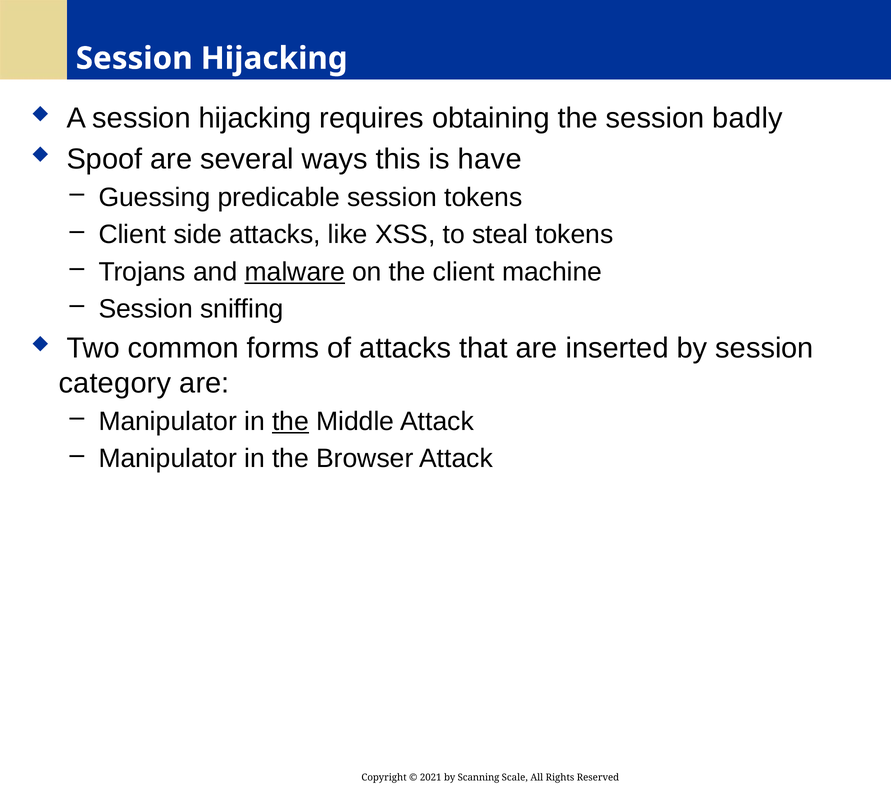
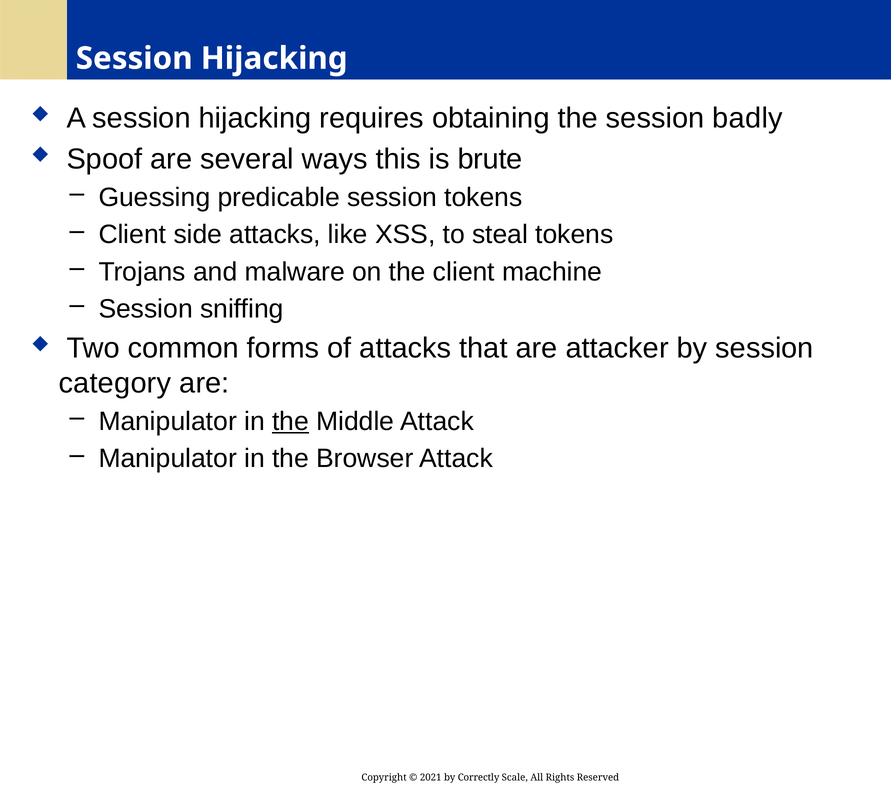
have: have -> brute
malware underline: present -> none
inserted: inserted -> attacker
Scanning: Scanning -> Correctly
